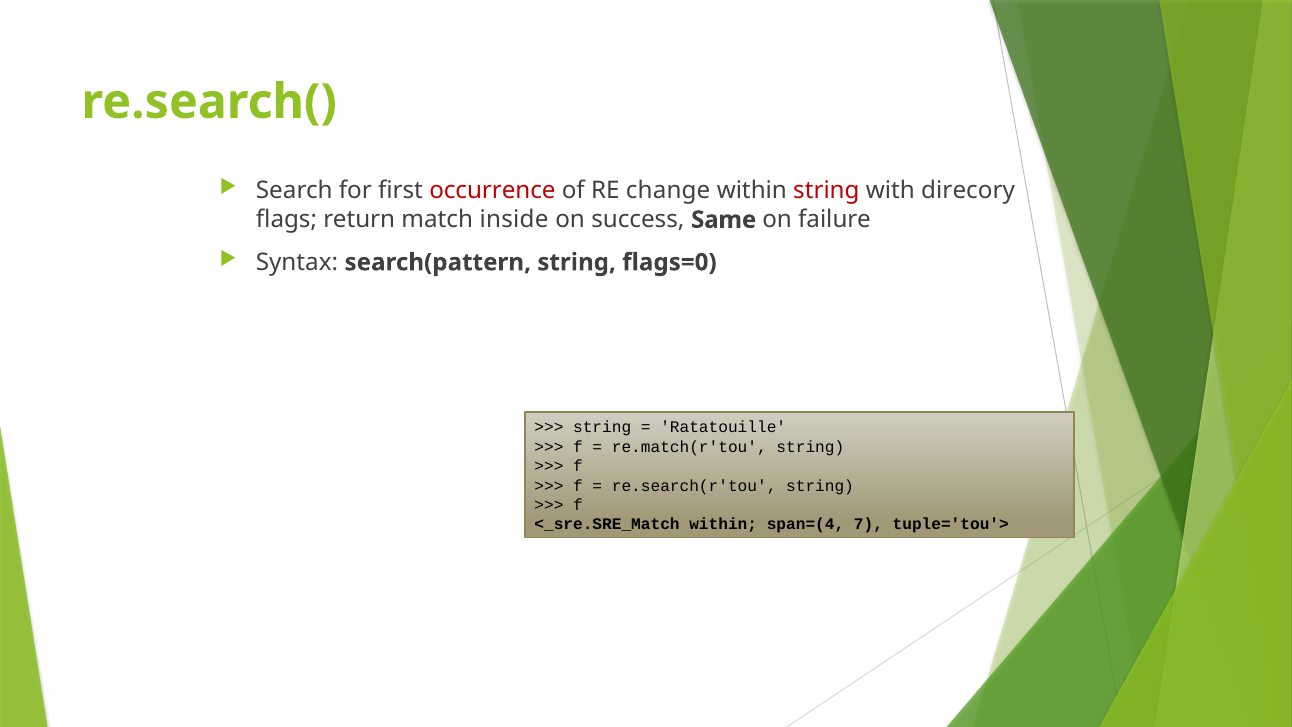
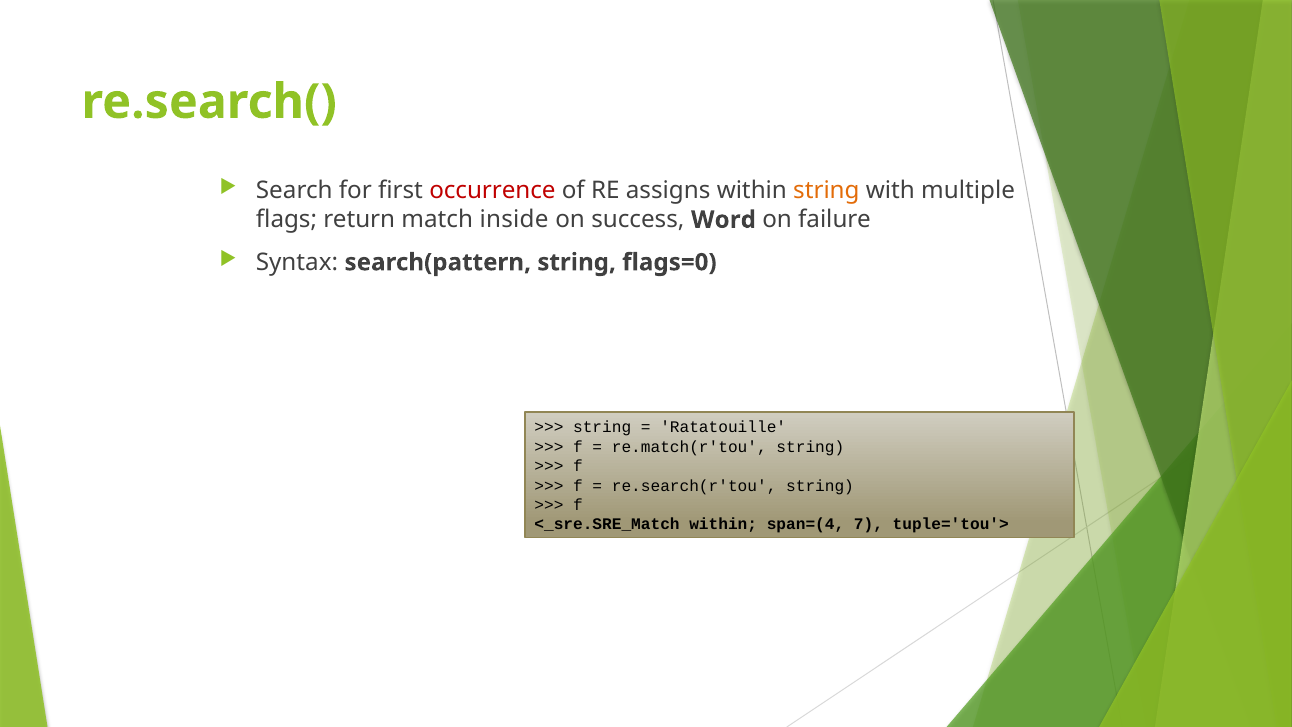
change: change -> assigns
string at (826, 191) colour: red -> orange
direcory: direcory -> multiple
Same: Same -> Word
